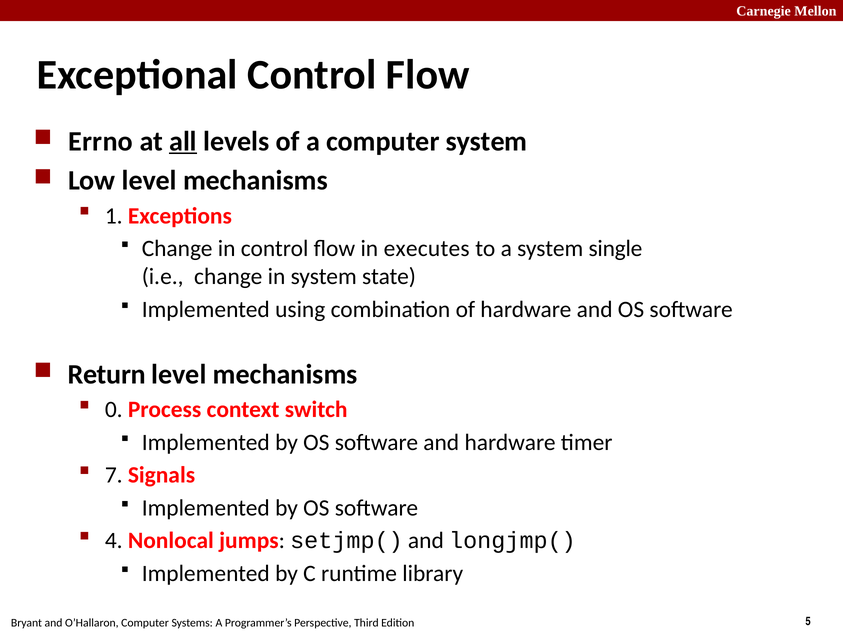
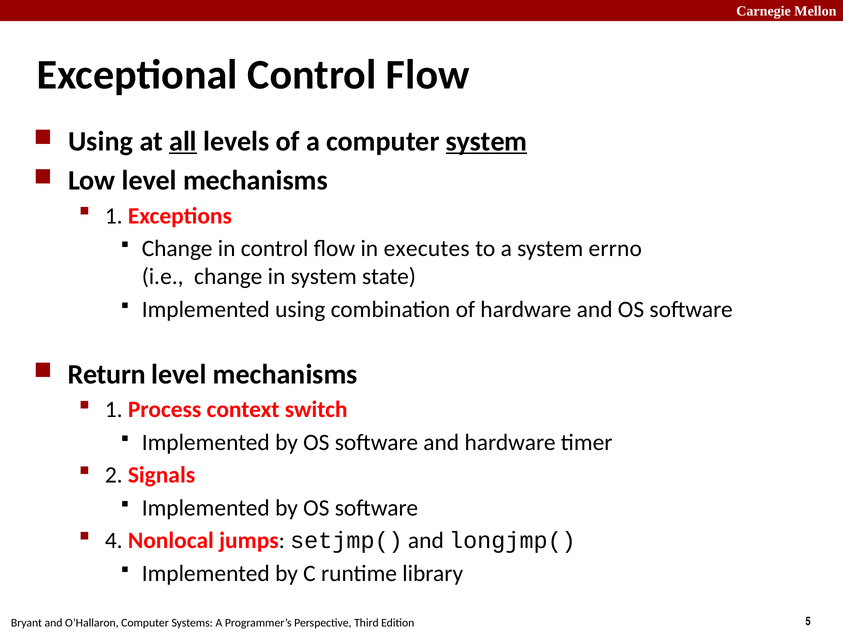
Errno at (101, 141): Errno -> Using
system at (487, 141) underline: none -> present
single: single -> errno
0 at (114, 410): 0 -> 1
7: 7 -> 2
